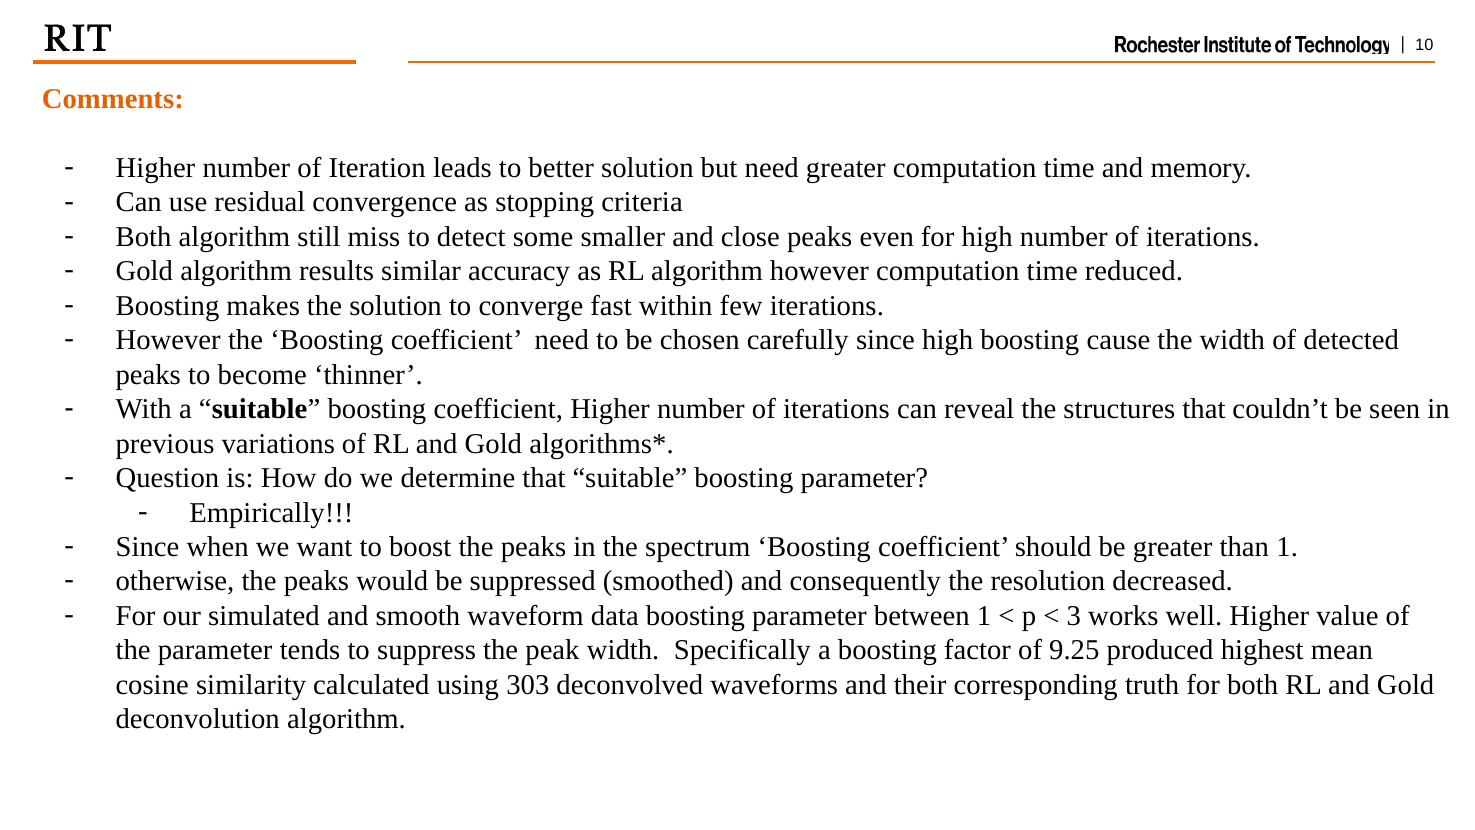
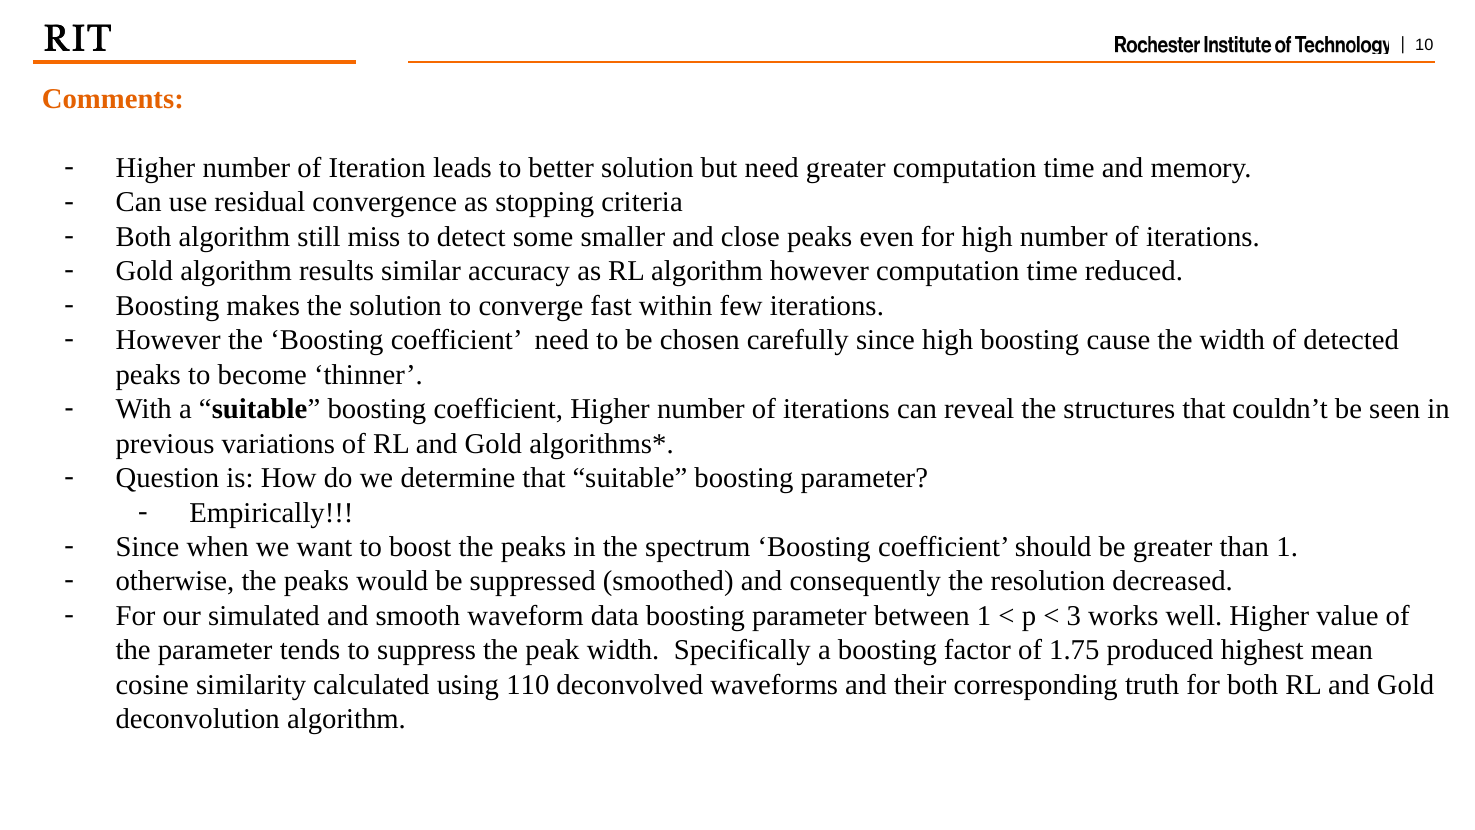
9.25: 9.25 -> 1.75
303: 303 -> 110
